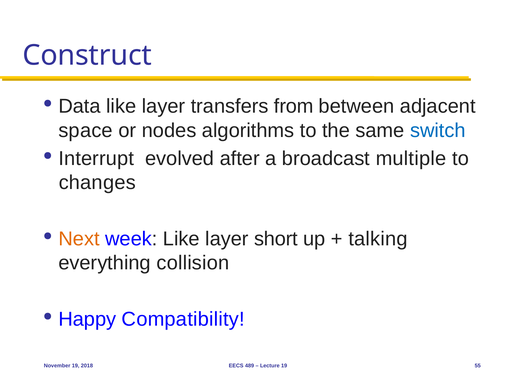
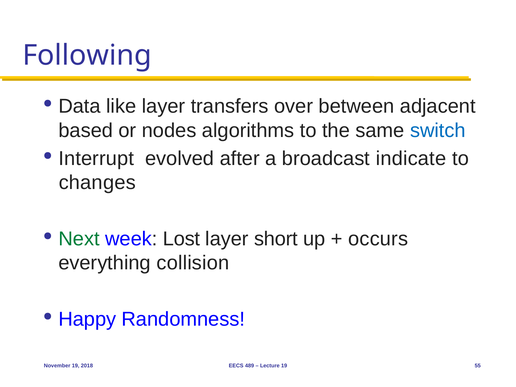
Construct: Construct -> Following
from: from -> over
space: space -> based
multiple: multiple -> indicate
Next colour: orange -> green
week Like: Like -> Lost
talking: talking -> occurs
Compatibility: Compatibility -> Randomness
